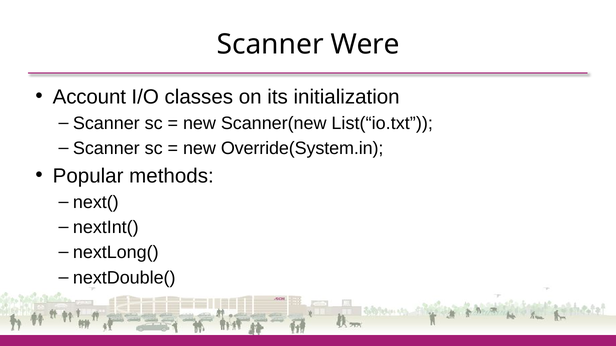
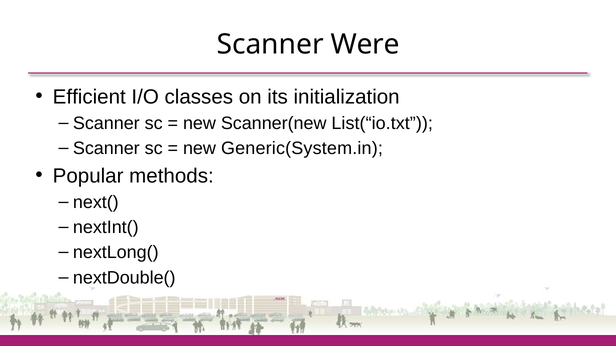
Account: Account -> Efficient
Override(System.in: Override(System.in -> Generic(System.in
